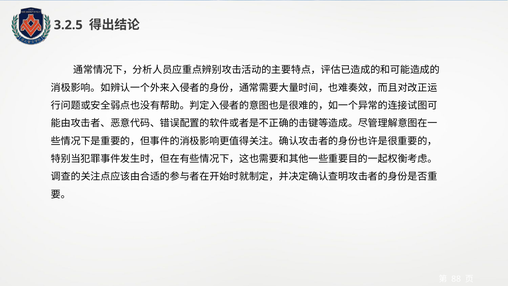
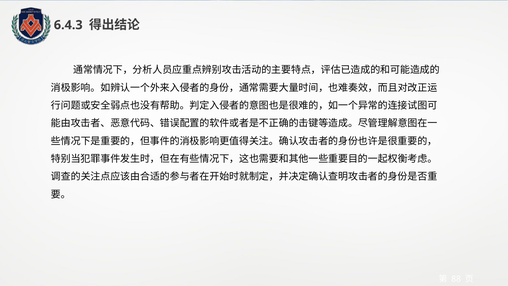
3.2.5: 3.2.5 -> 6.4.3
